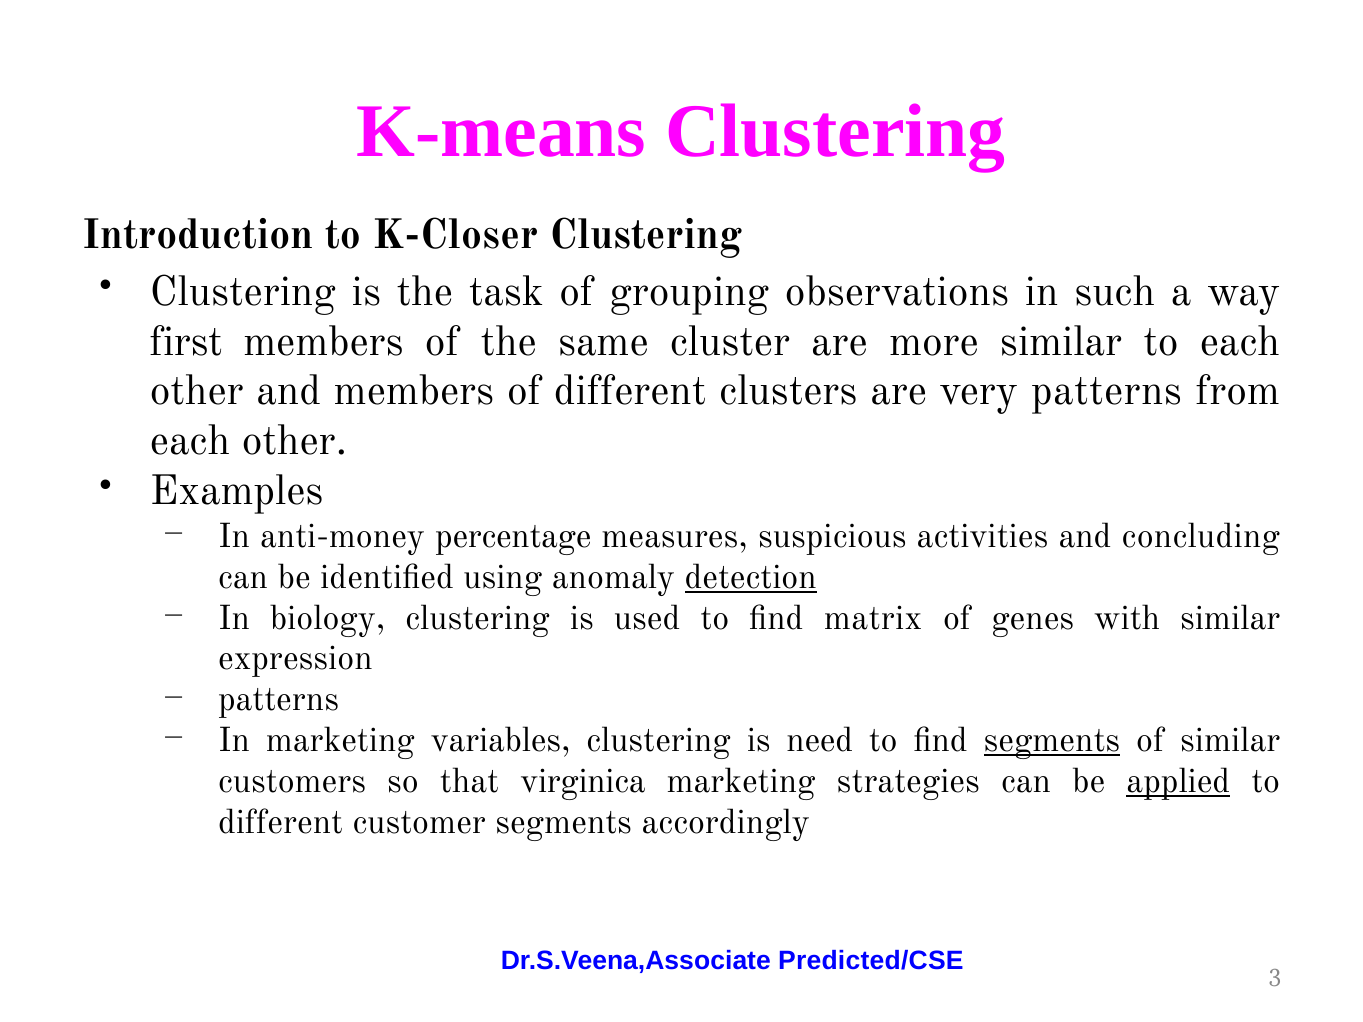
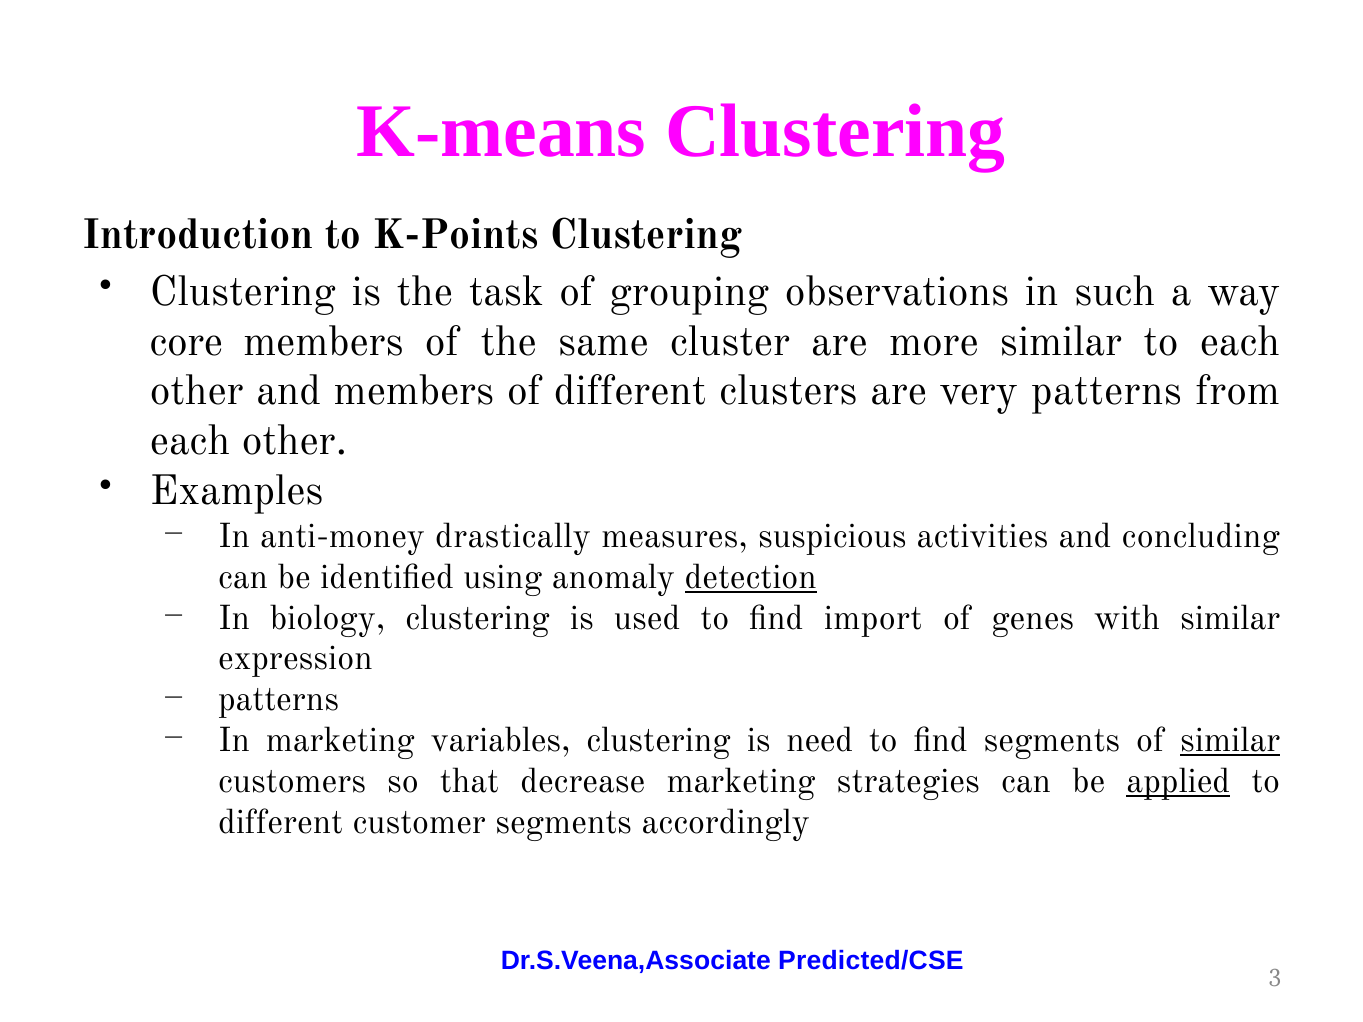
K-Closer: K-Closer -> K-Points
first: first -> core
percentage: percentage -> drastically
matrix: matrix -> import
segments at (1052, 741) underline: present -> none
similar at (1230, 741) underline: none -> present
virginica: virginica -> decrease
